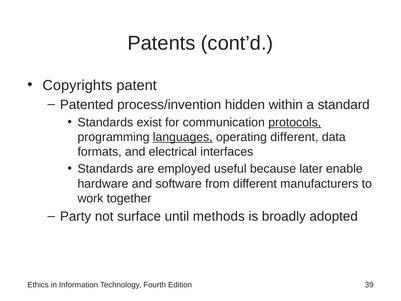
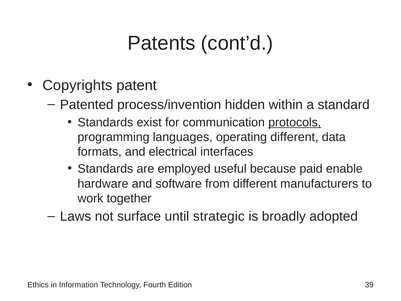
languages underline: present -> none
later: later -> paid
Party: Party -> Laws
methods: methods -> strategic
